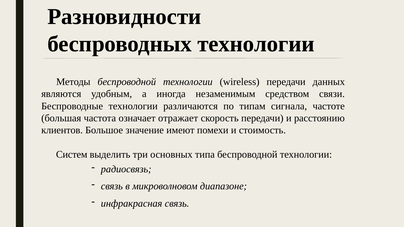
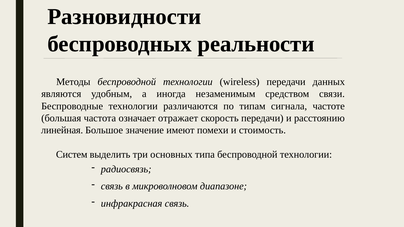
беспроводных технологии: технологии -> реальности
клиентов: клиентов -> линейная
